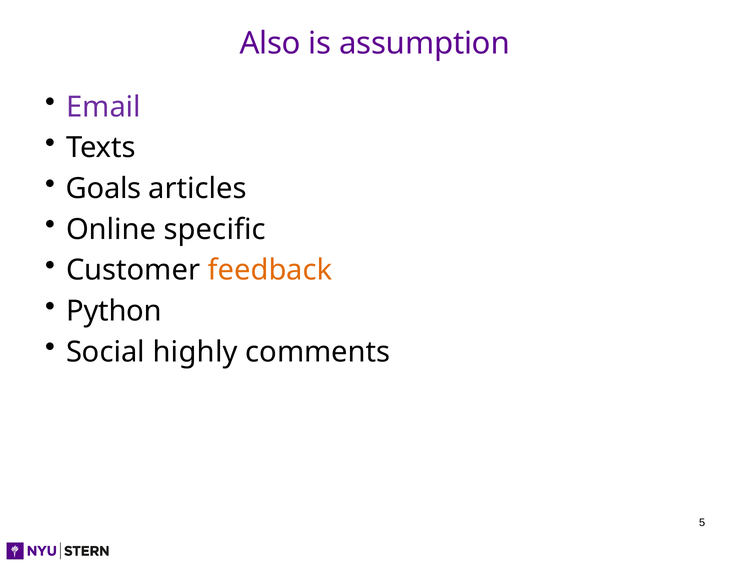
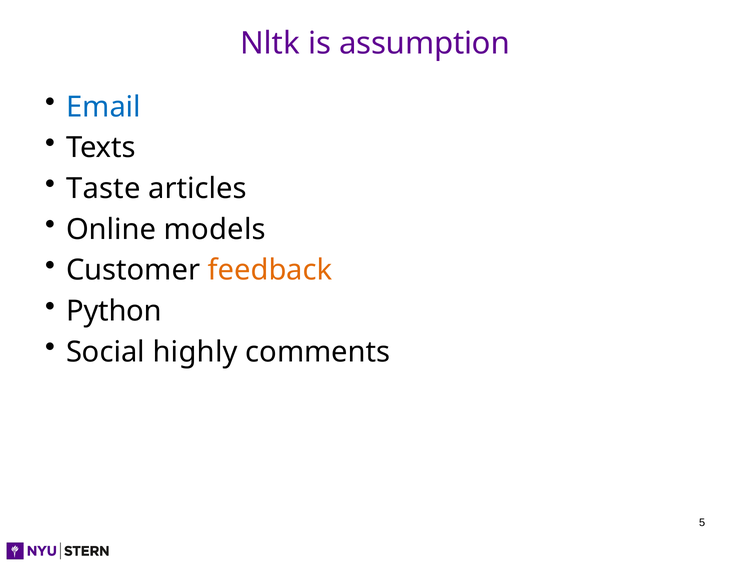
Also: Also -> Nltk
Email colour: purple -> blue
Goals: Goals -> Taste
specific: specific -> models
